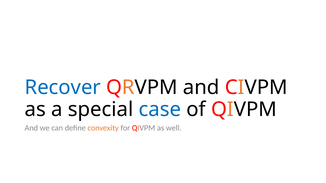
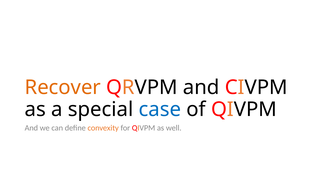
Recover colour: blue -> orange
